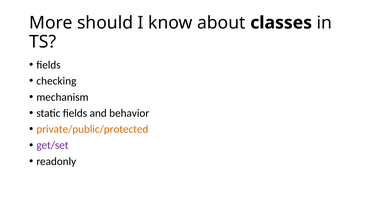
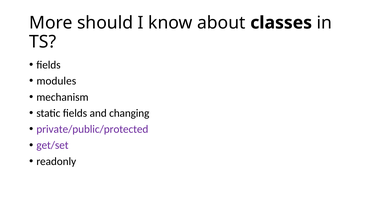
checking: checking -> modules
behavior: behavior -> changing
private/public/protected colour: orange -> purple
